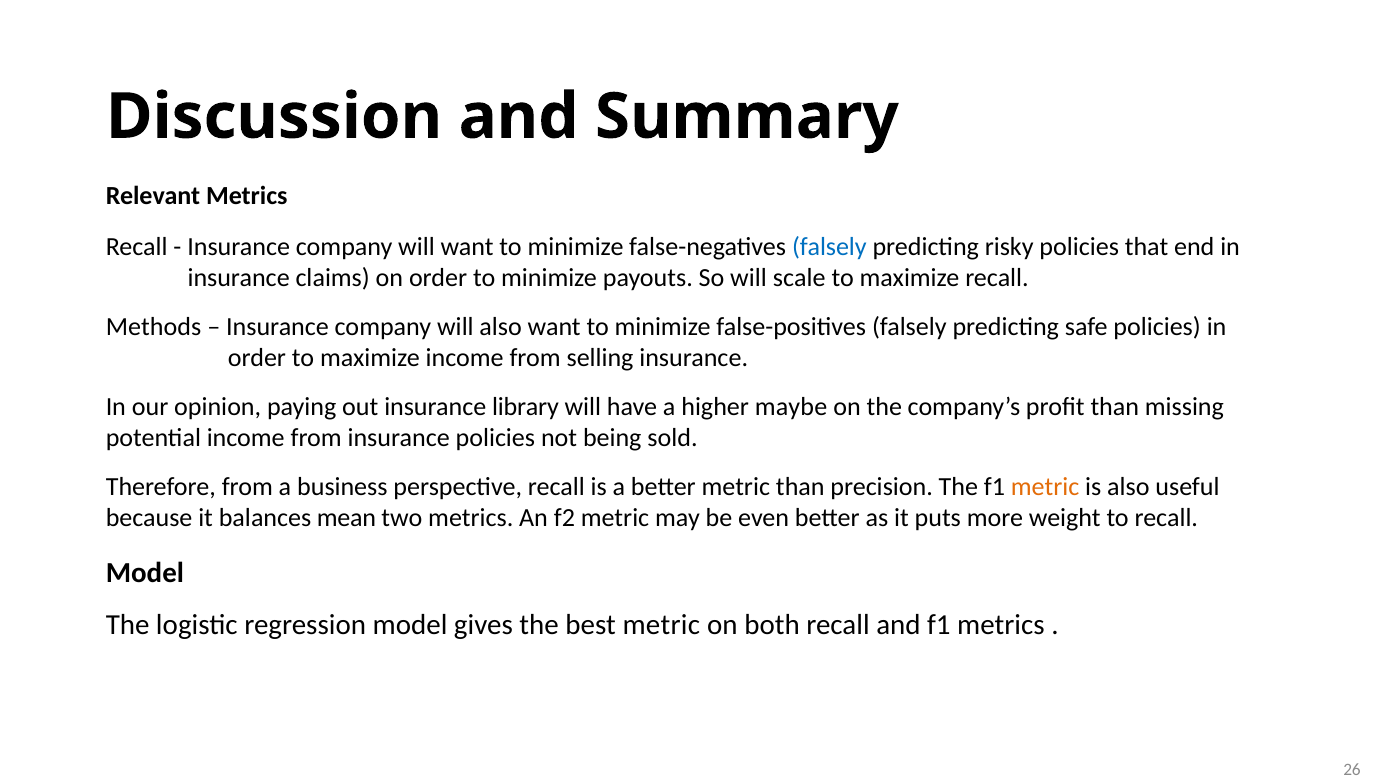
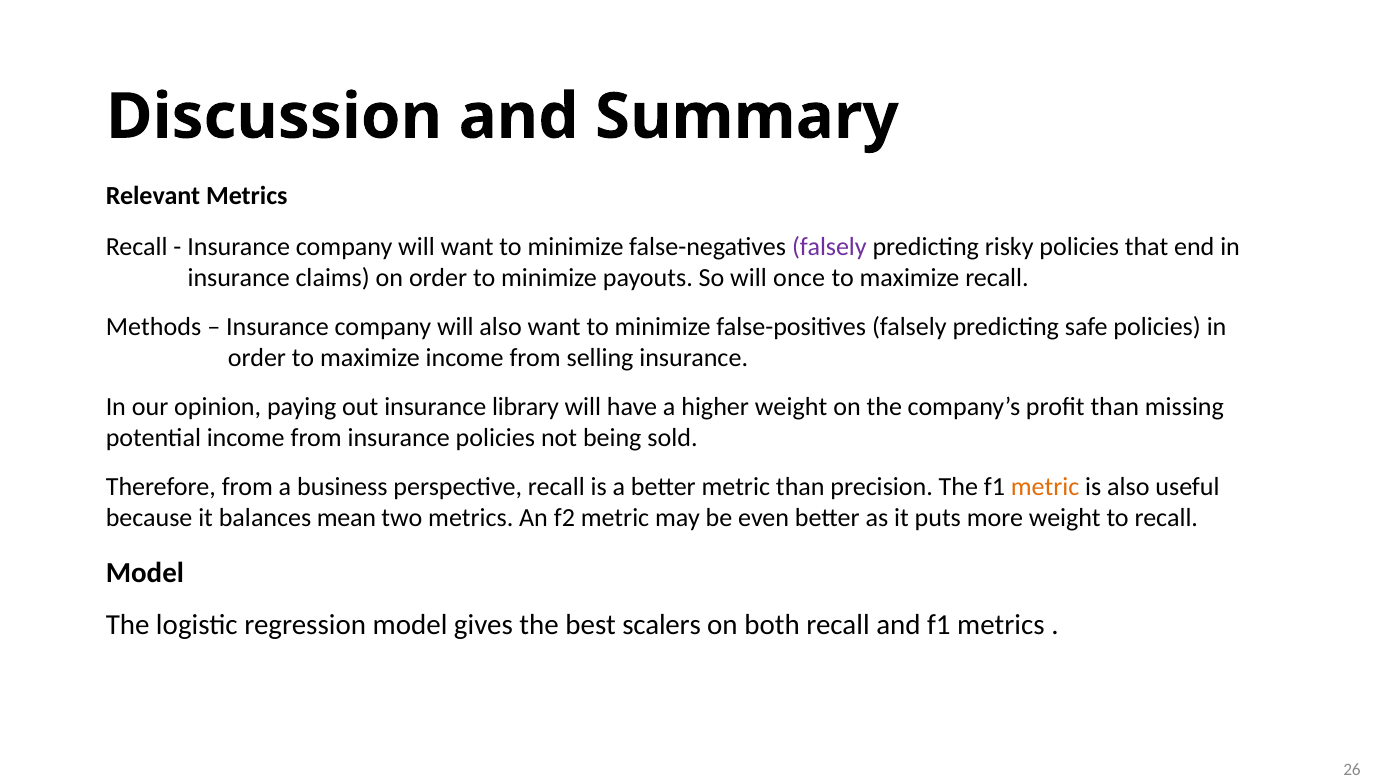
falsely at (829, 247) colour: blue -> purple
scale: scale -> once
higher maybe: maybe -> weight
best metric: metric -> scalers
